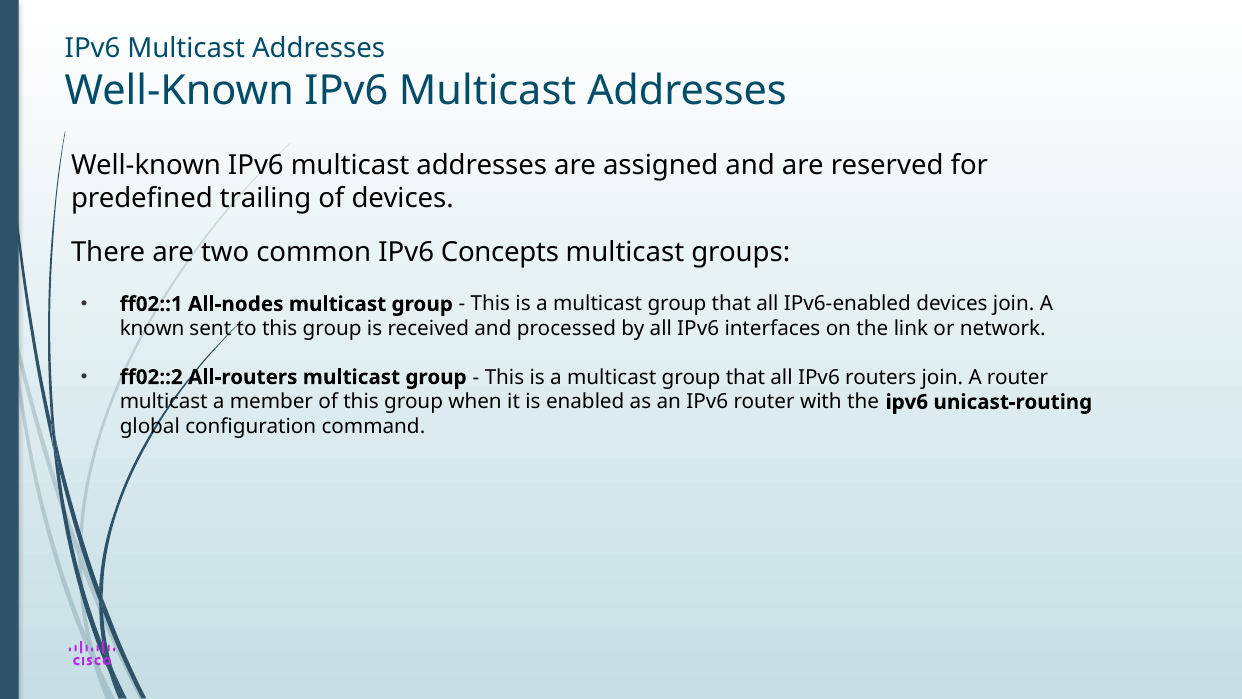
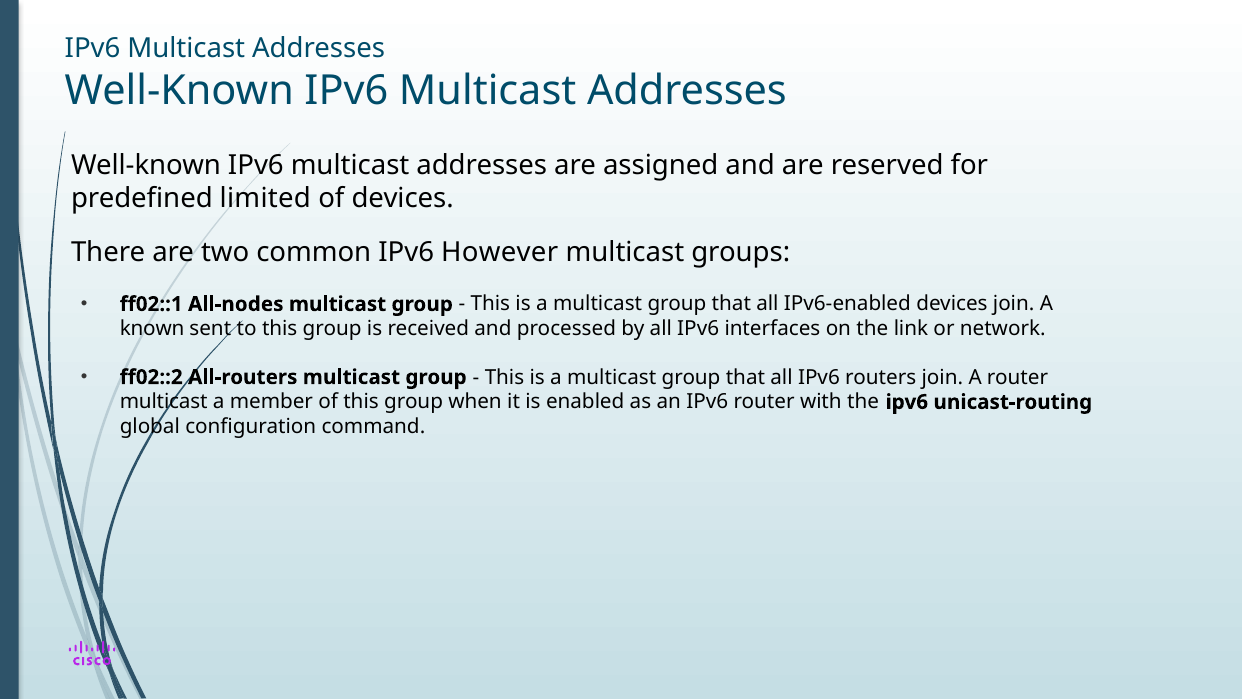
trailing: trailing -> limited
Concepts: Concepts -> However
